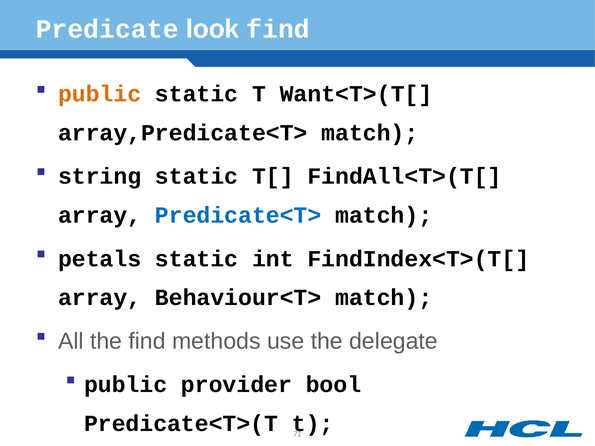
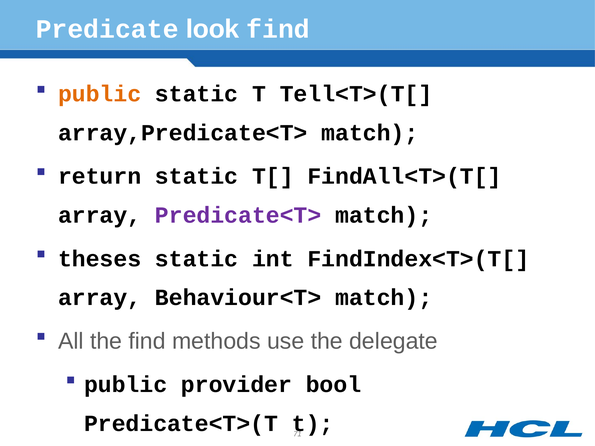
Want<T>(T[: Want<T>(T[ -> Tell<T>(T[
string: string -> return
Predicate<T> colour: blue -> purple
petals: petals -> theses
